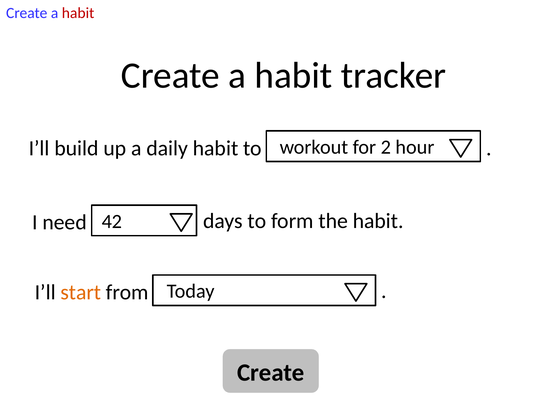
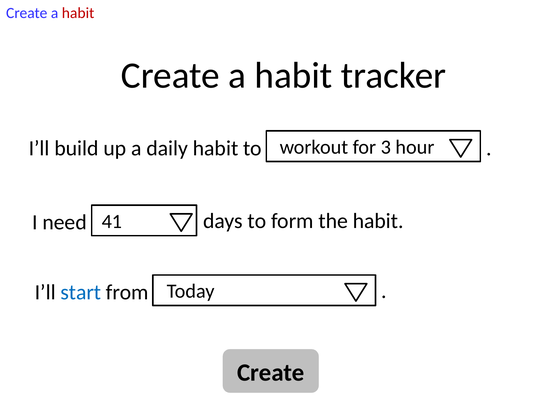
2: 2 -> 3
42: 42 -> 41
start colour: orange -> blue
